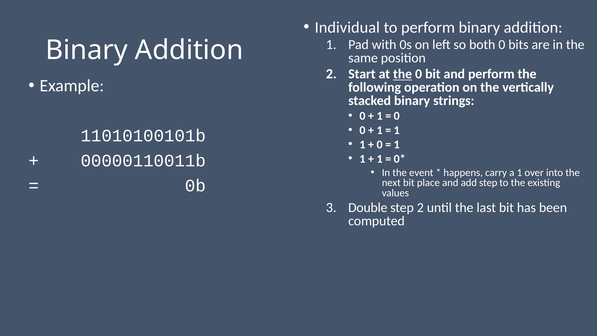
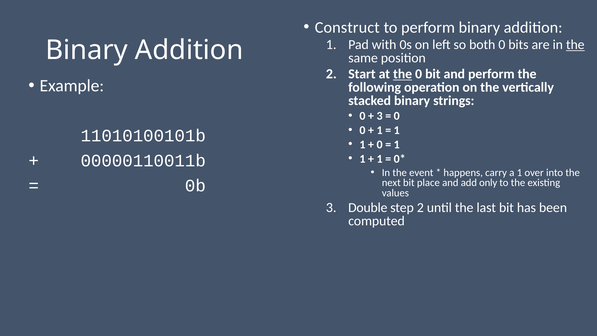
Individual: Individual -> Construct
the at (575, 45) underline: none -> present
1 at (380, 116): 1 -> 3
add step: step -> only
